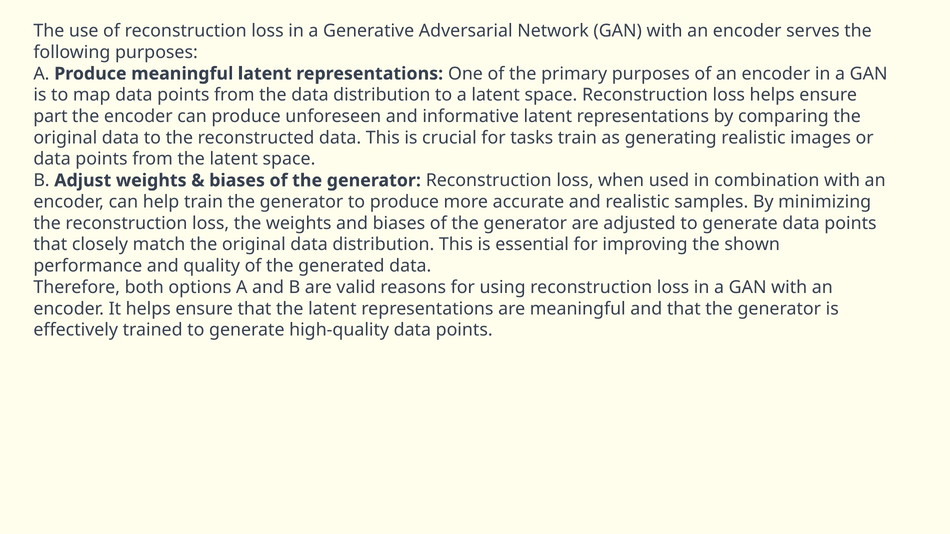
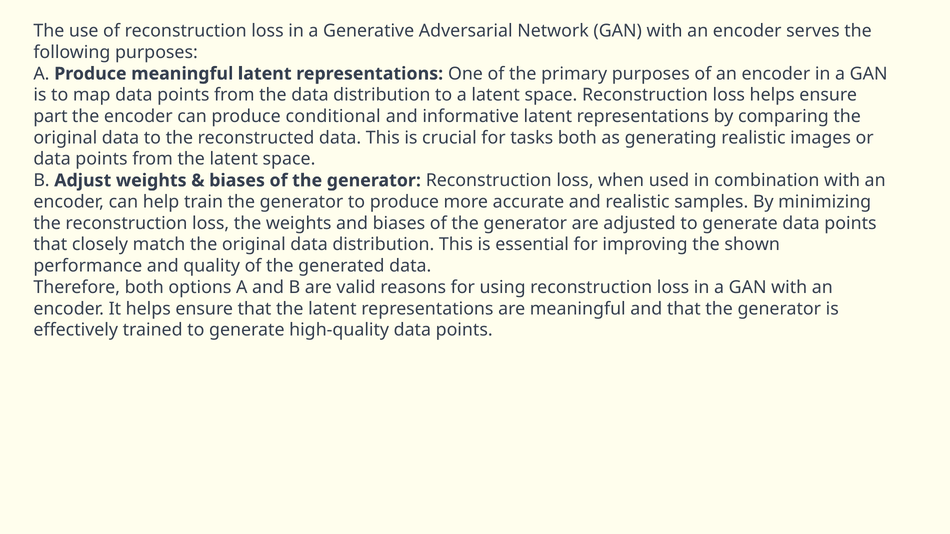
unforeseen: unforeseen -> conditional
tasks train: train -> both
